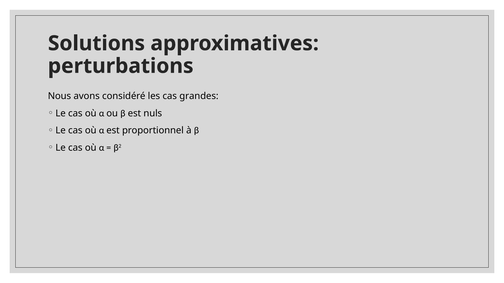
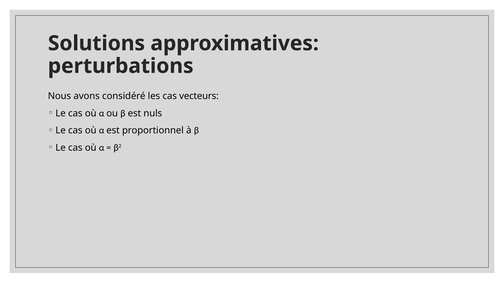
grandes: grandes -> vecteurs
